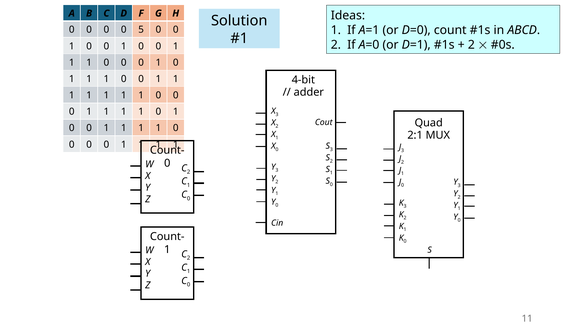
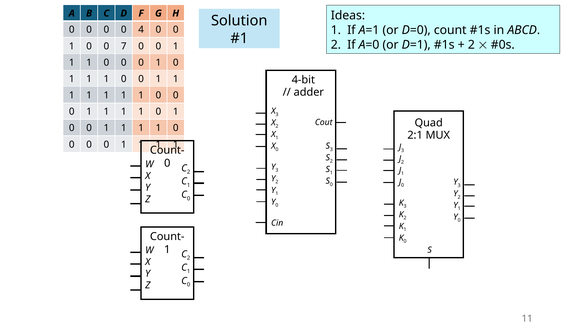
5: 5 -> 4
1 at (124, 46): 1 -> 7
